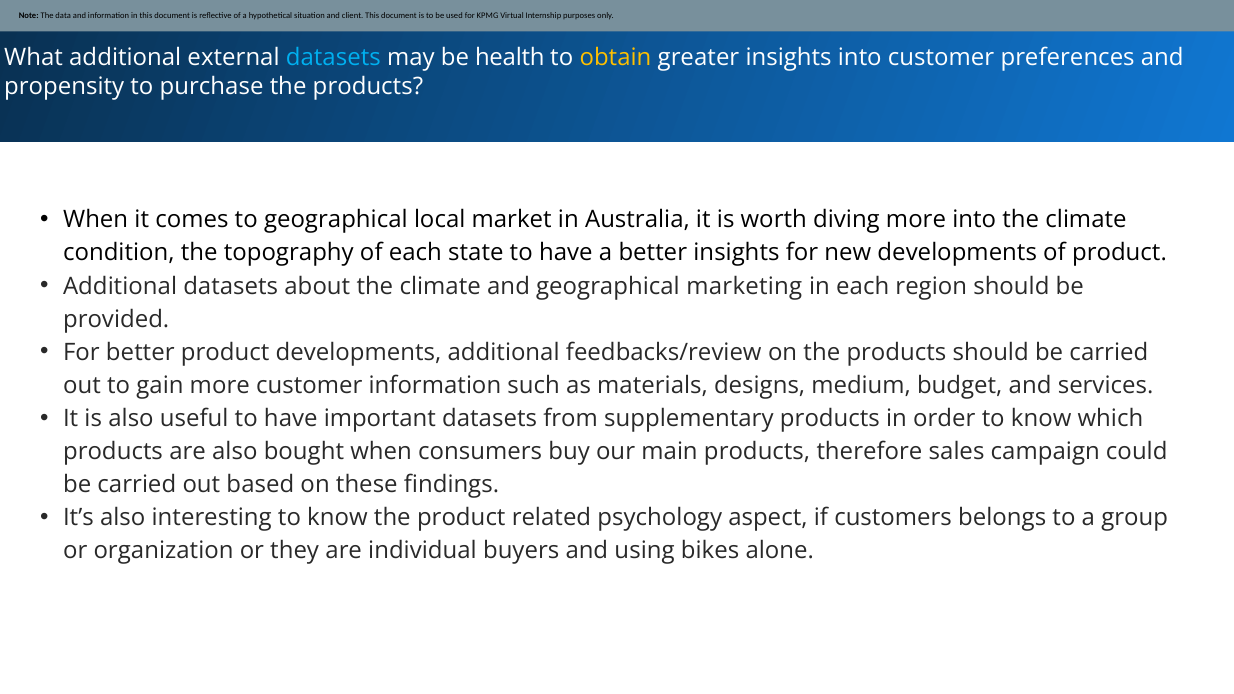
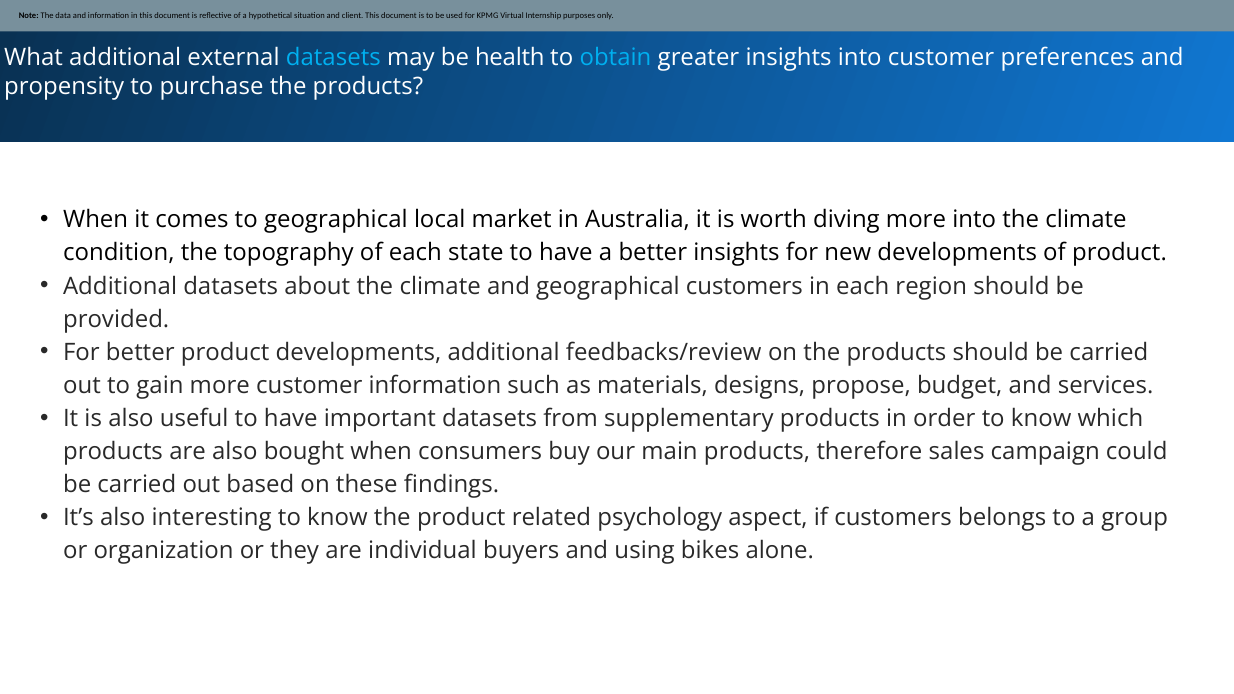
obtain colour: yellow -> light blue
geographical marketing: marketing -> customers
medium: medium -> propose
